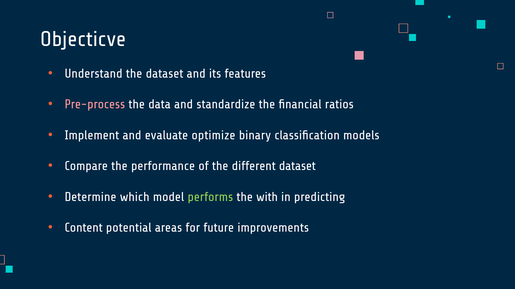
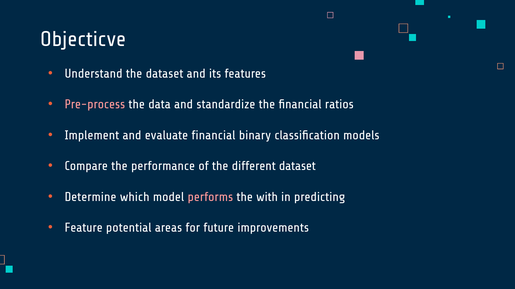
evaluate optimize: optimize -> financial
performs colour: light green -> pink
Content: Content -> Feature
